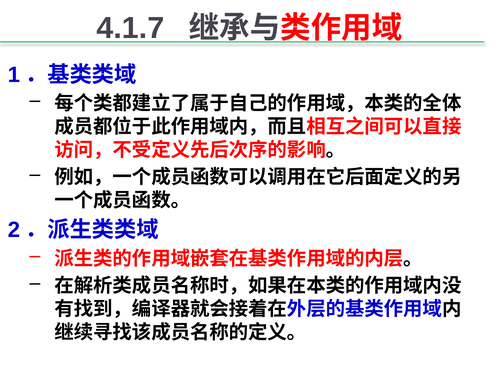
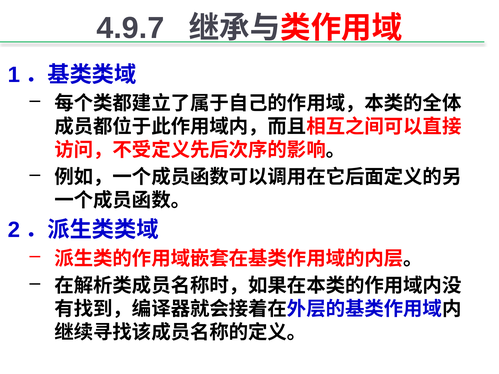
4.1.7: 4.1.7 -> 4.9.7
